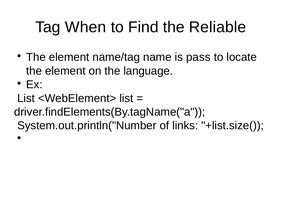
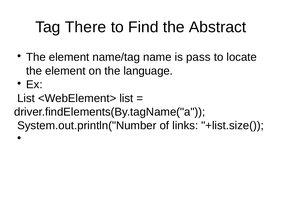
When: When -> There
Reliable: Reliable -> Abstract
